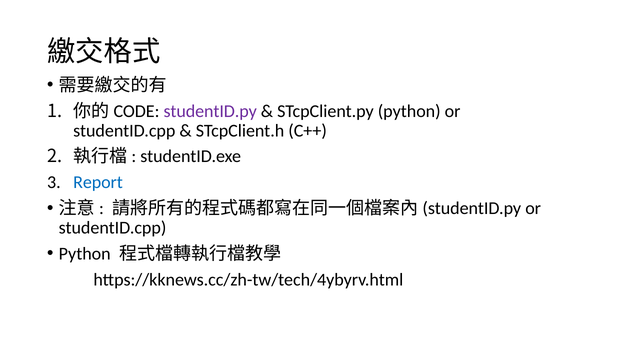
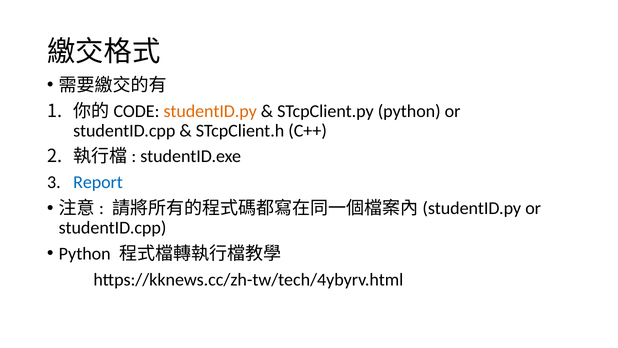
studentID.py colour: purple -> orange
